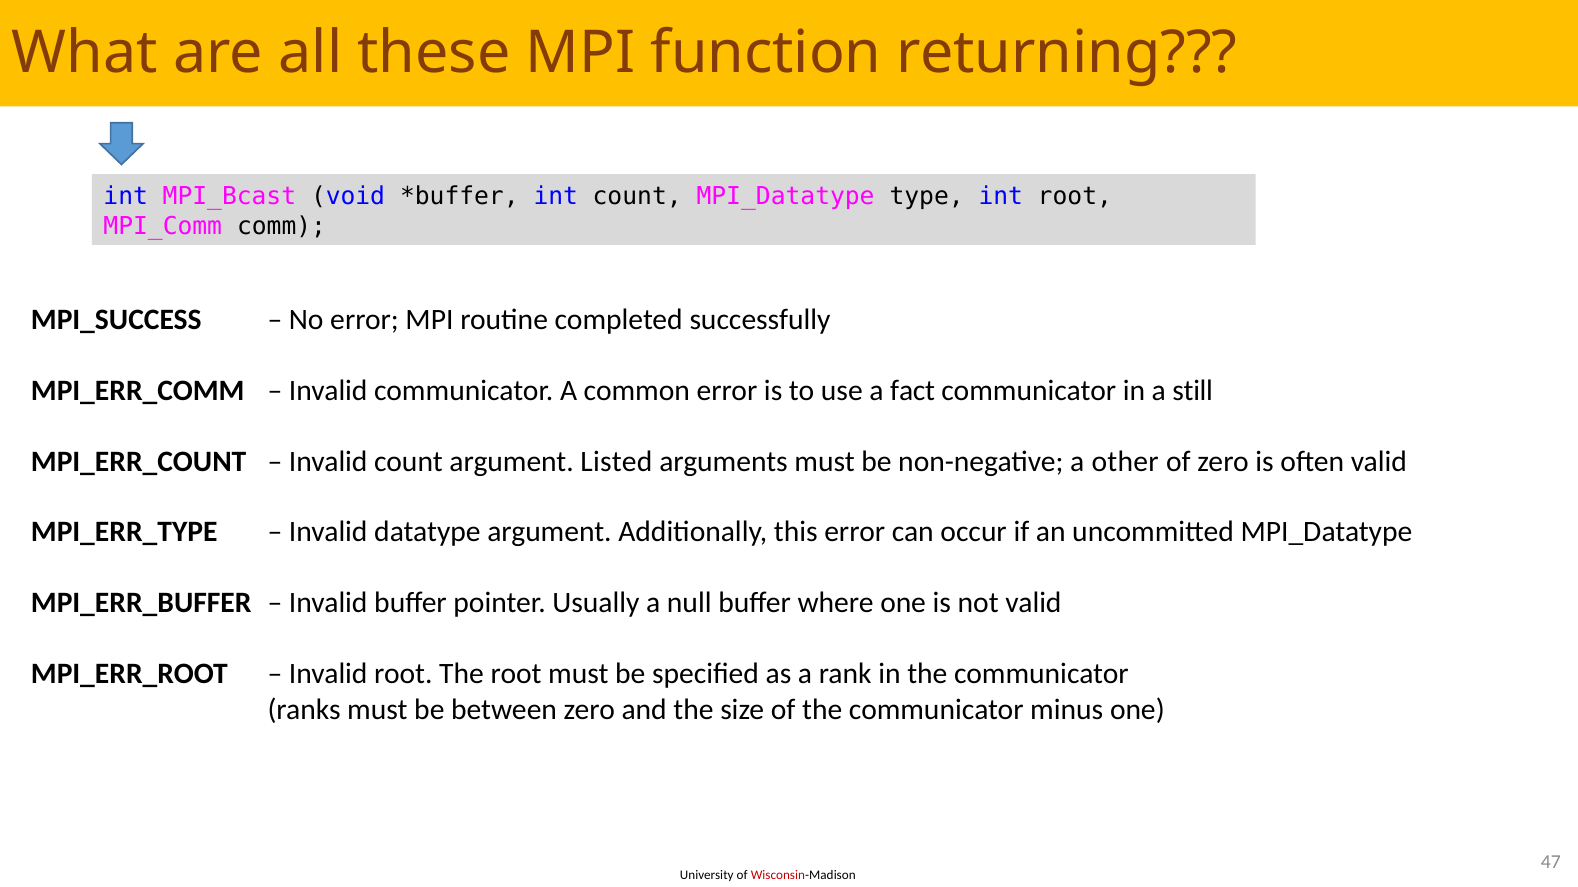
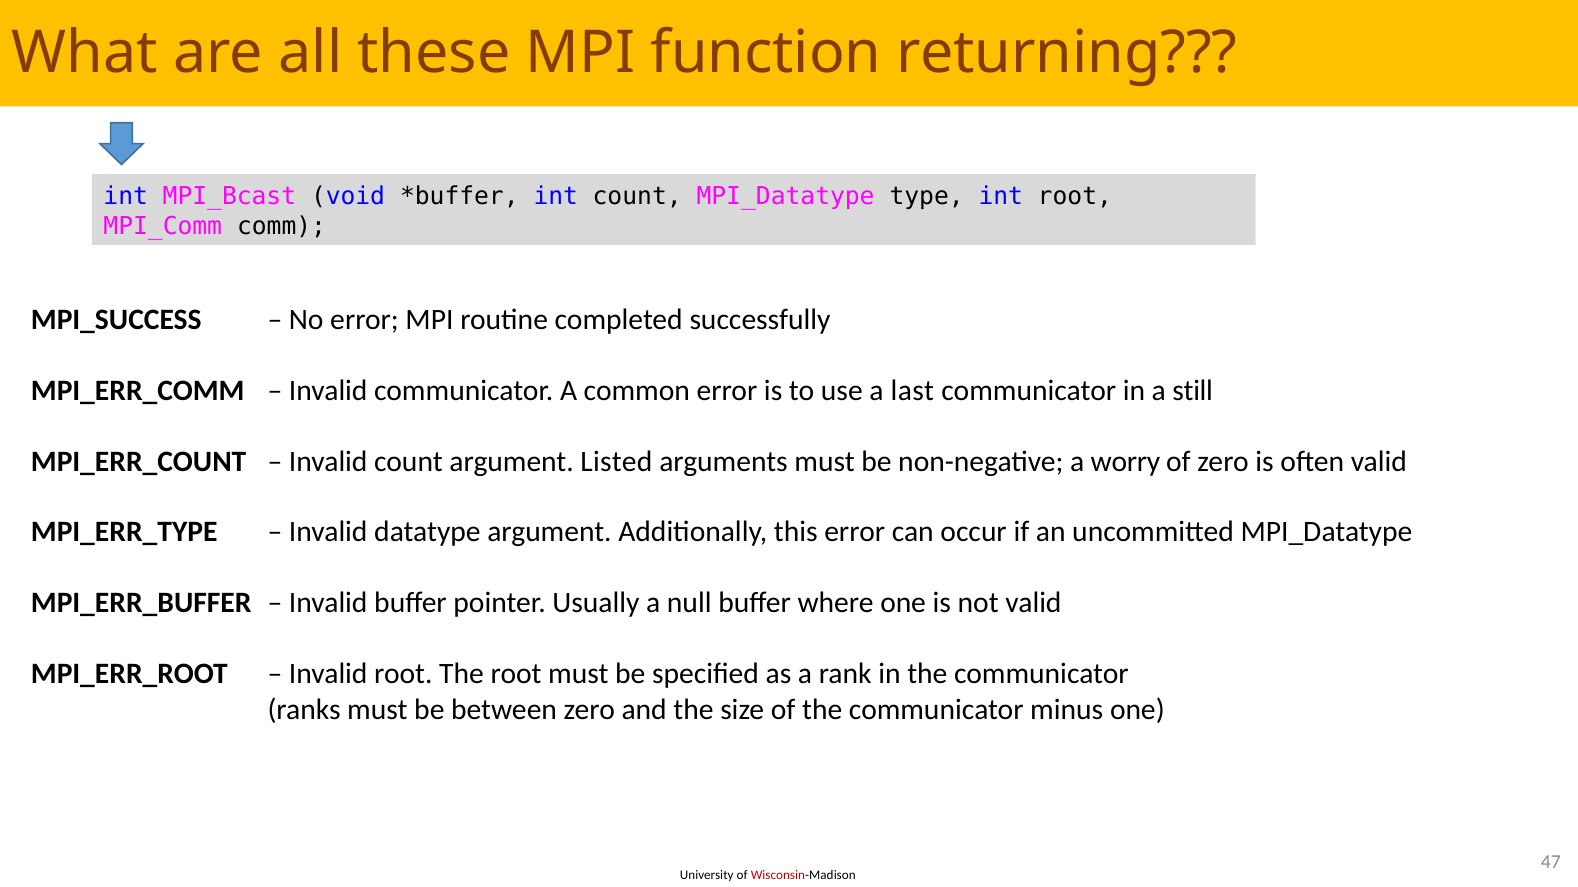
fact: fact -> last
other: other -> worry
